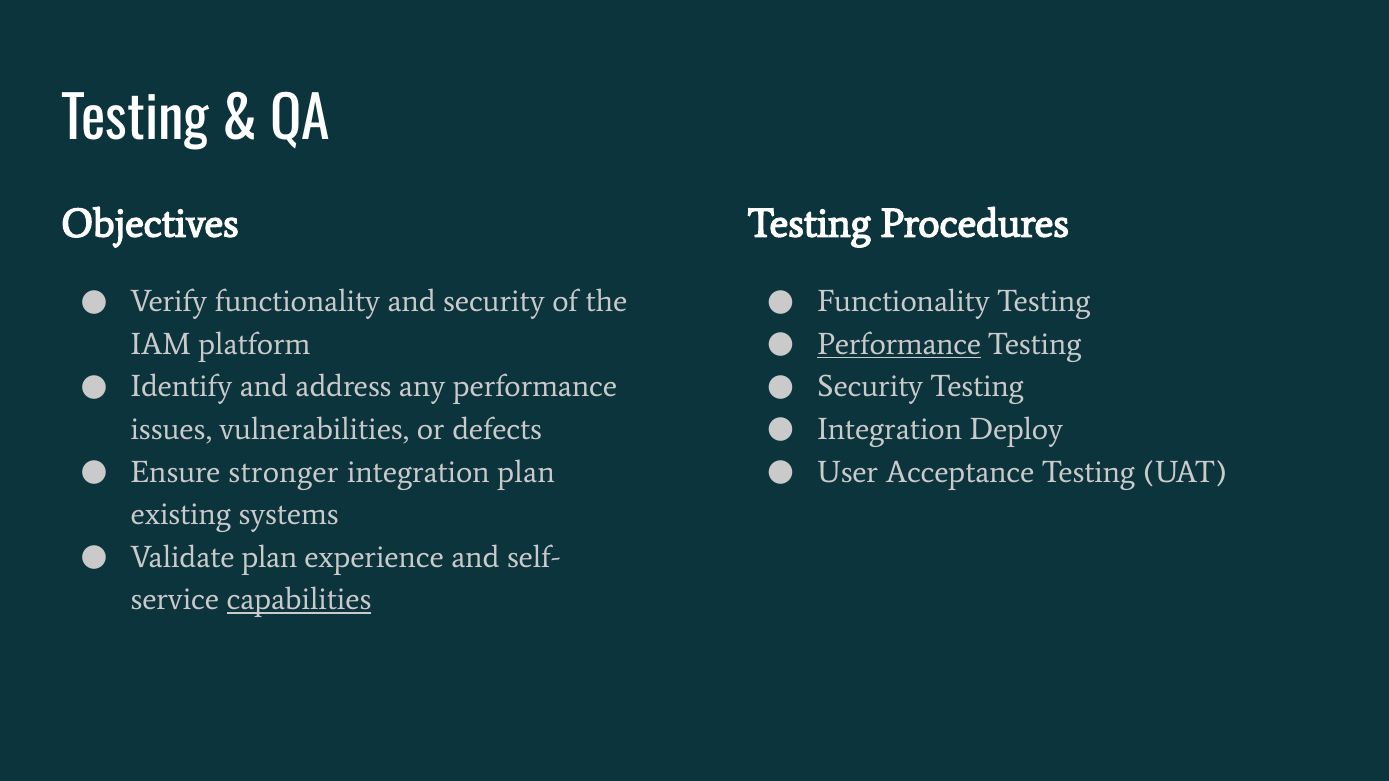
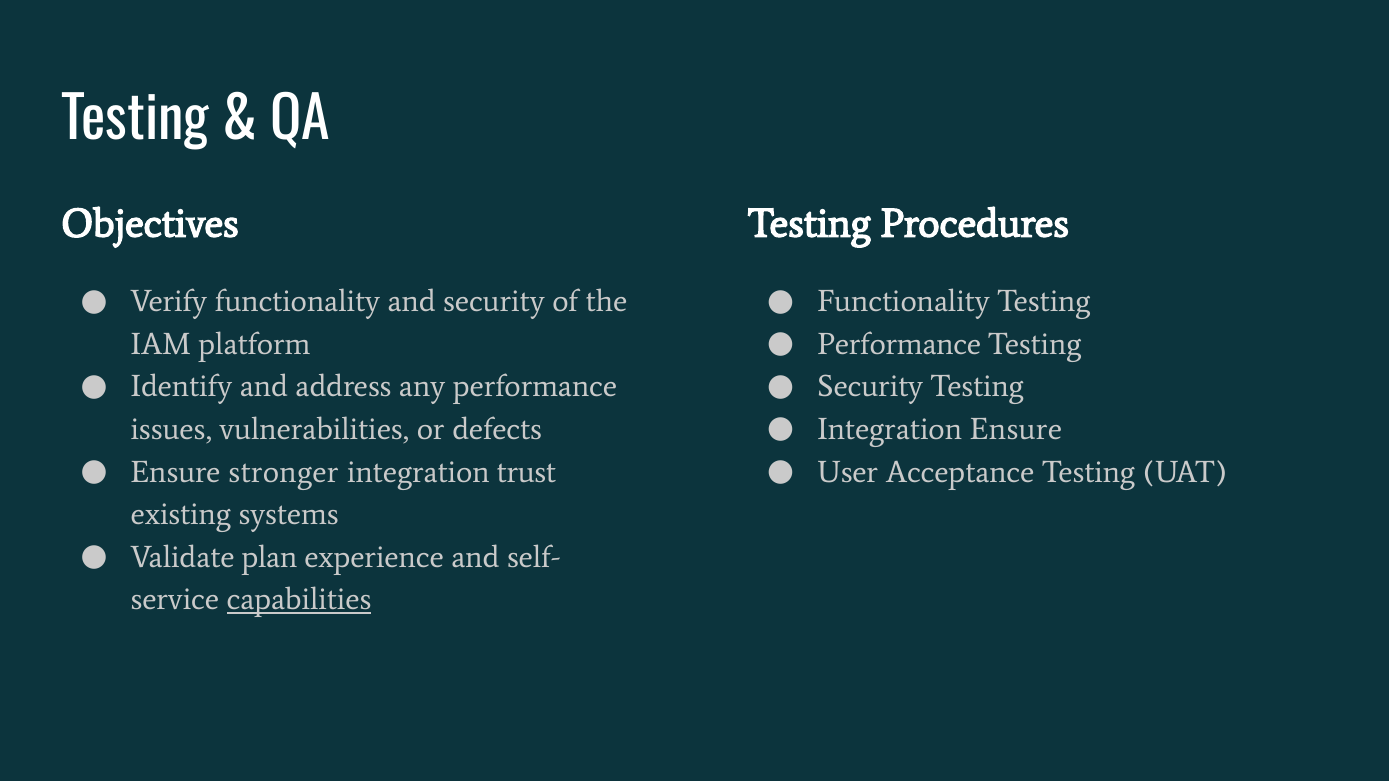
Performance at (899, 344) underline: present -> none
Integration Deploy: Deploy -> Ensure
integration plan: plan -> trust
